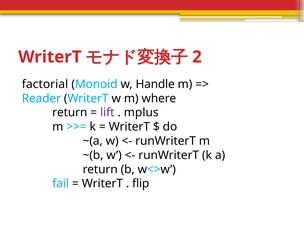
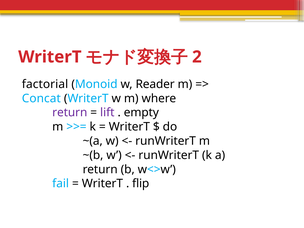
Handle: Handle -> Reader
Reader: Reader -> Concat
return at (70, 113) colour: black -> purple
mplus: mplus -> empty
